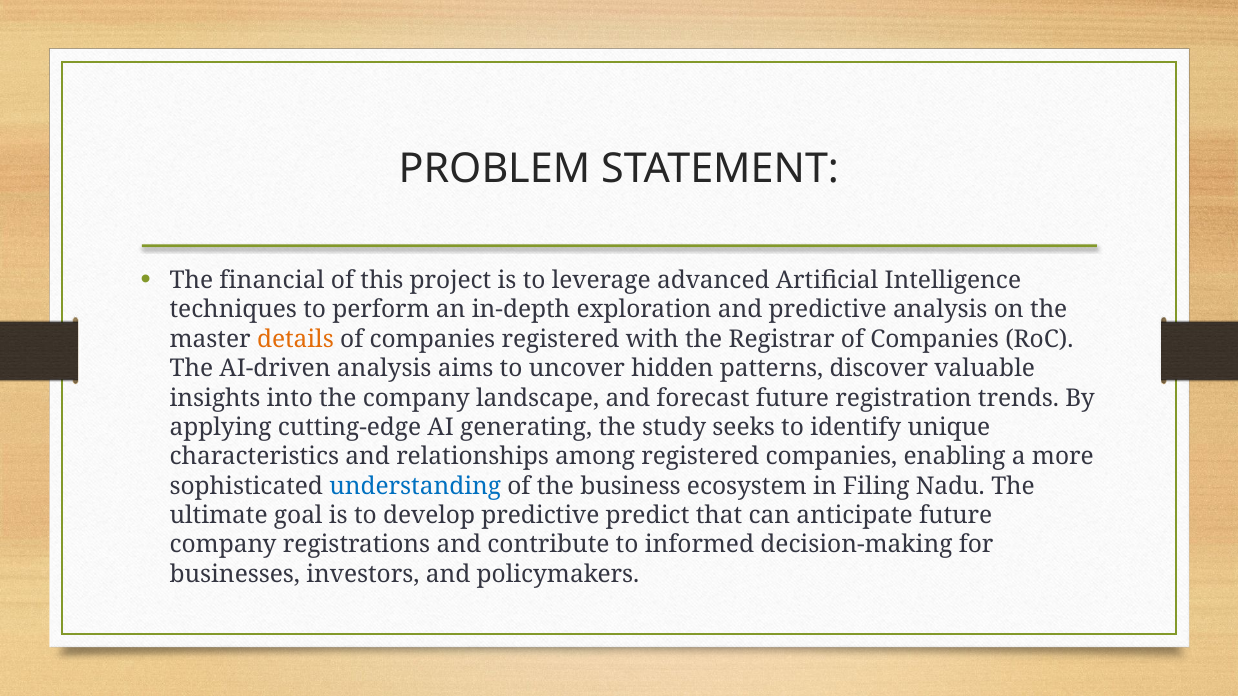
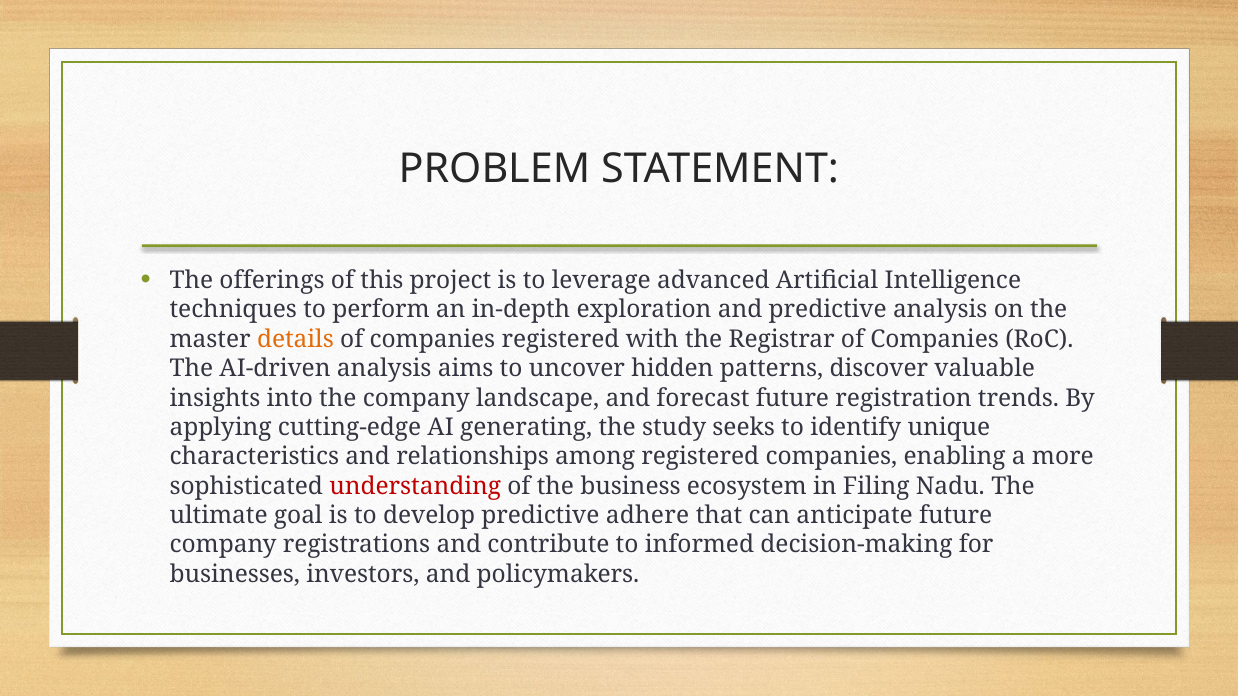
financial: financial -> offerings
understanding colour: blue -> red
predict: predict -> adhere
